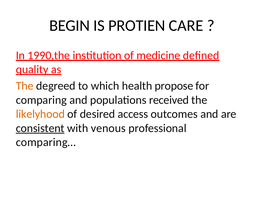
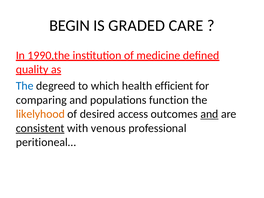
PROTIEN: PROTIEN -> GRADED
The at (25, 86) colour: orange -> blue
propose: propose -> efficient
received: received -> function
and at (209, 114) underline: none -> present
comparing…: comparing… -> peritioneal…
